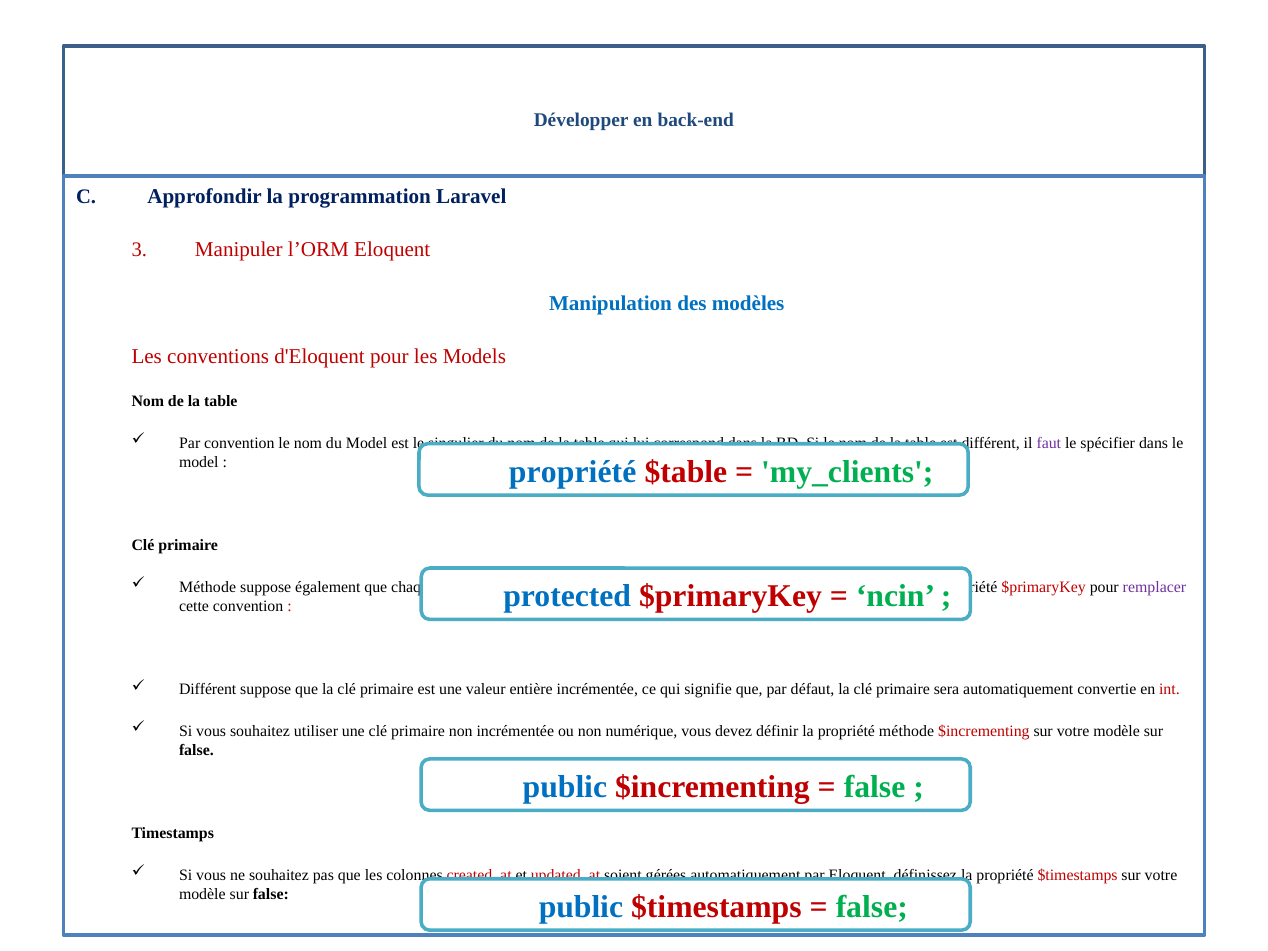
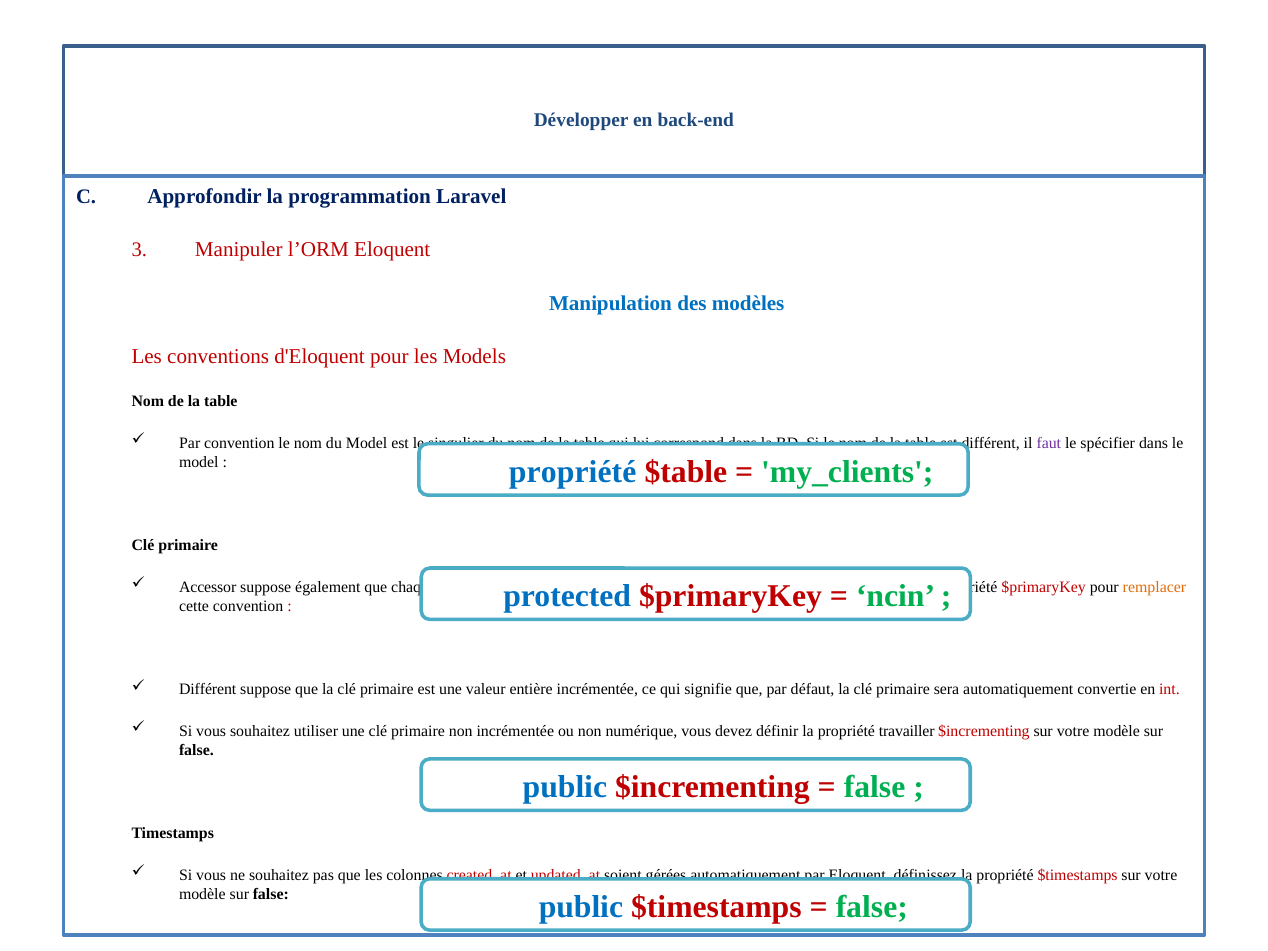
Méthode at (208, 587): Méthode -> Accessor
remplacer colour: purple -> orange
propriété méthode: méthode -> travailler
